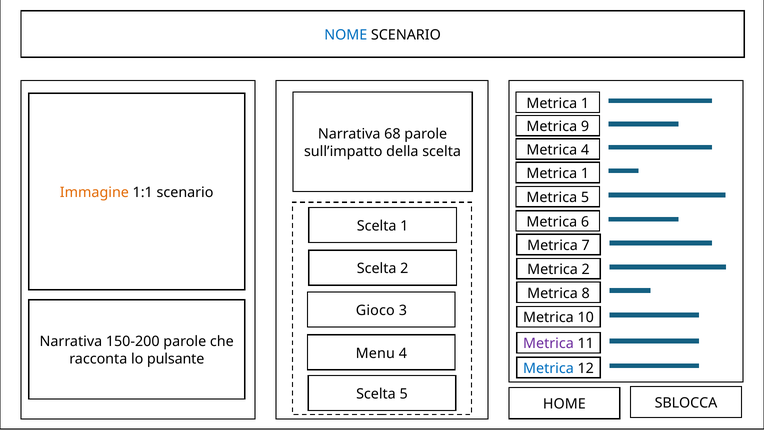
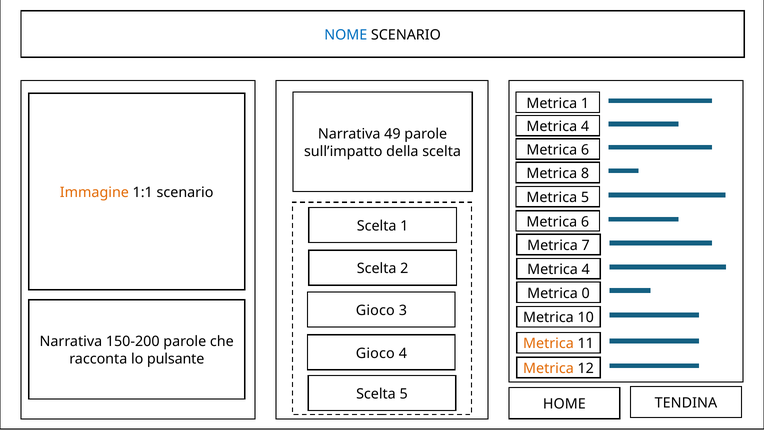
9 at (585, 127): 9 -> 4
68: 68 -> 49
4 at (585, 150): 4 -> 6
1 at (585, 173): 1 -> 8
2 at (586, 269): 2 -> 4
8: 8 -> 0
Metrica at (548, 343) colour: purple -> orange
Menu at (375, 353): Menu -> Gioco
Metrica at (548, 368) colour: blue -> orange
SBLOCCA: SBLOCCA -> TENDINA
